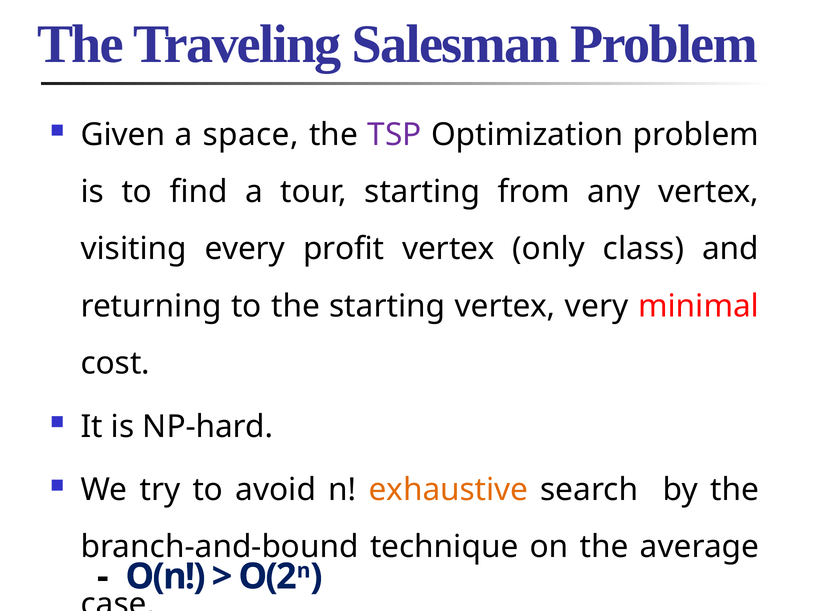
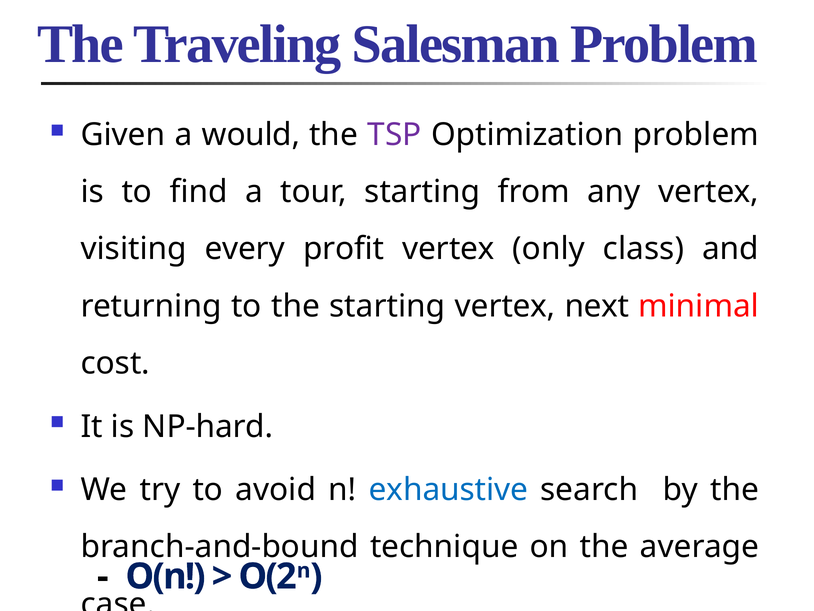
space: space -> would
very: very -> next
exhaustive colour: orange -> blue
